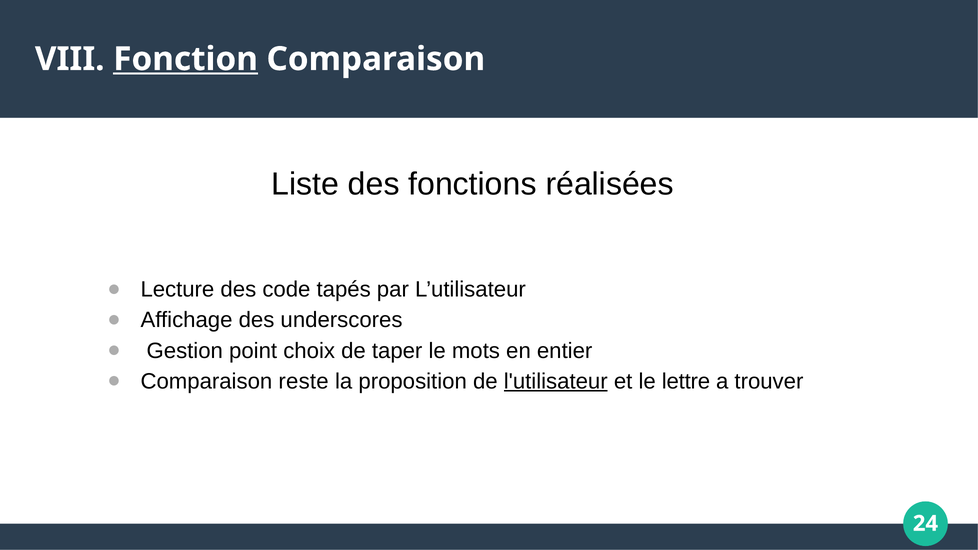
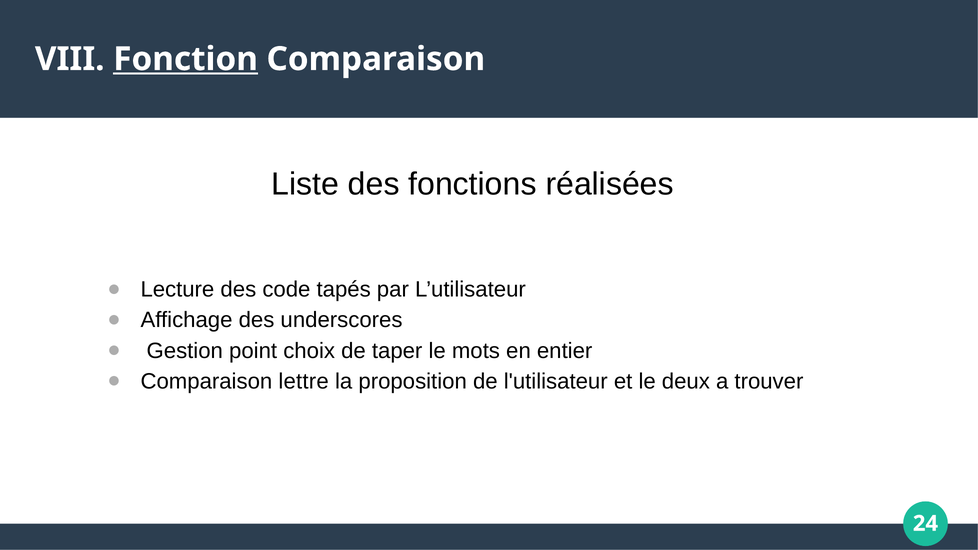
reste: reste -> lettre
l'utilisateur underline: present -> none
lettre: lettre -> deux
